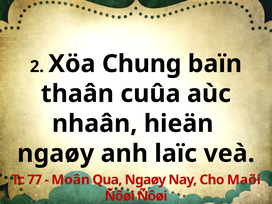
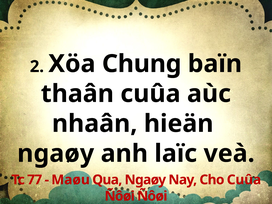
Moân: Moân -> Maøu
Cho Maõi: Maõi -> Cuûa
